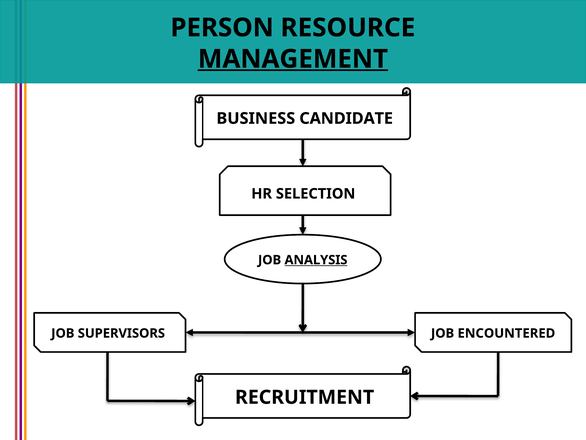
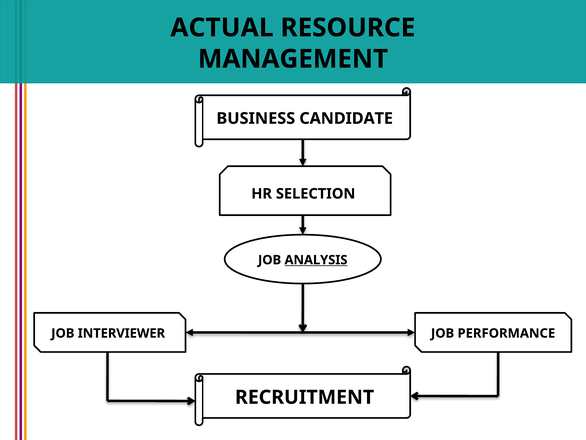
PERSON: PERSON -> ACTUAL
MANAGEMENT underline: present -> none
SUPERVISORS: SUPERVISORS -> INTERVIEWER
ENCOUNTERED: ENCOUNTERED -> PERFORMANCE
